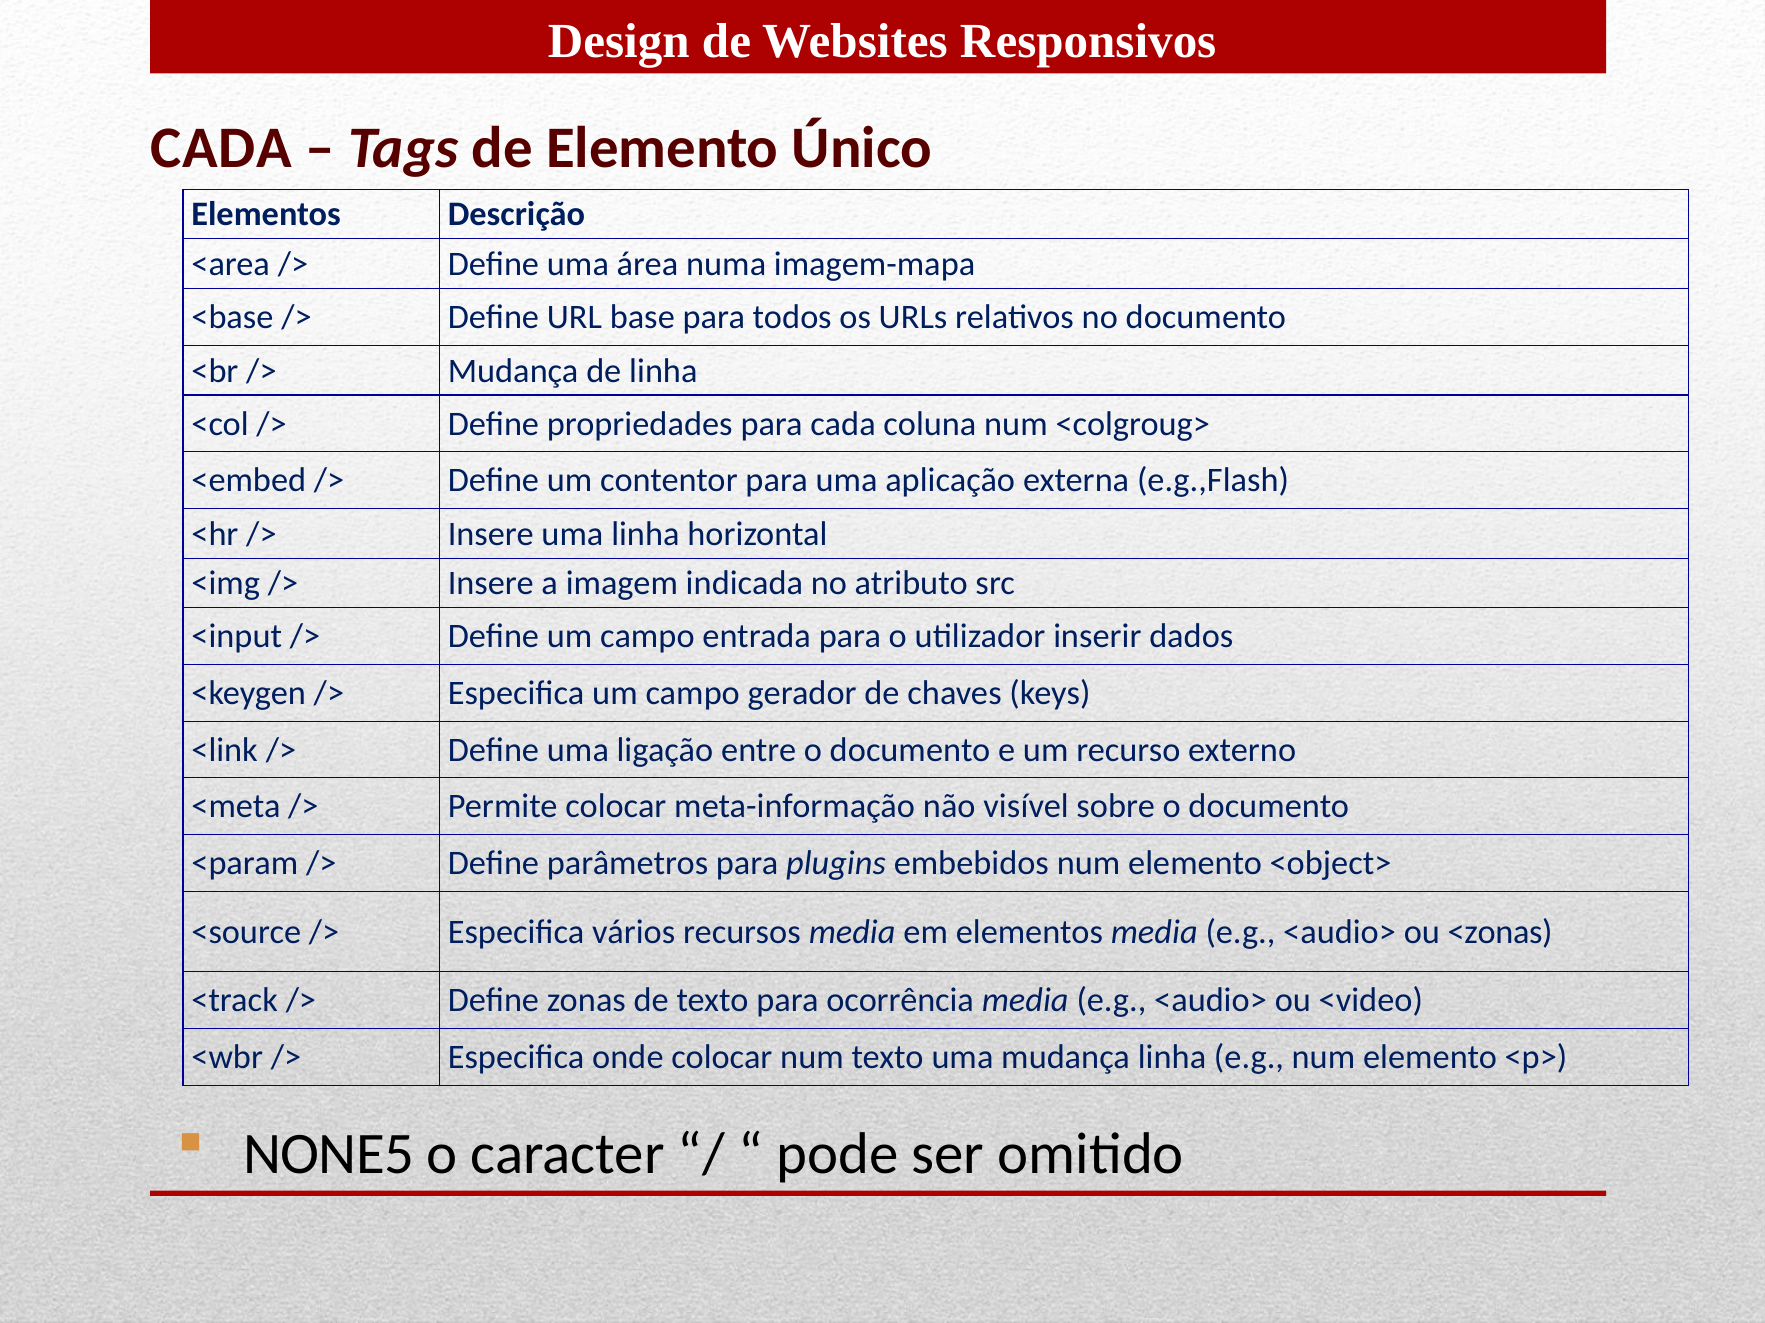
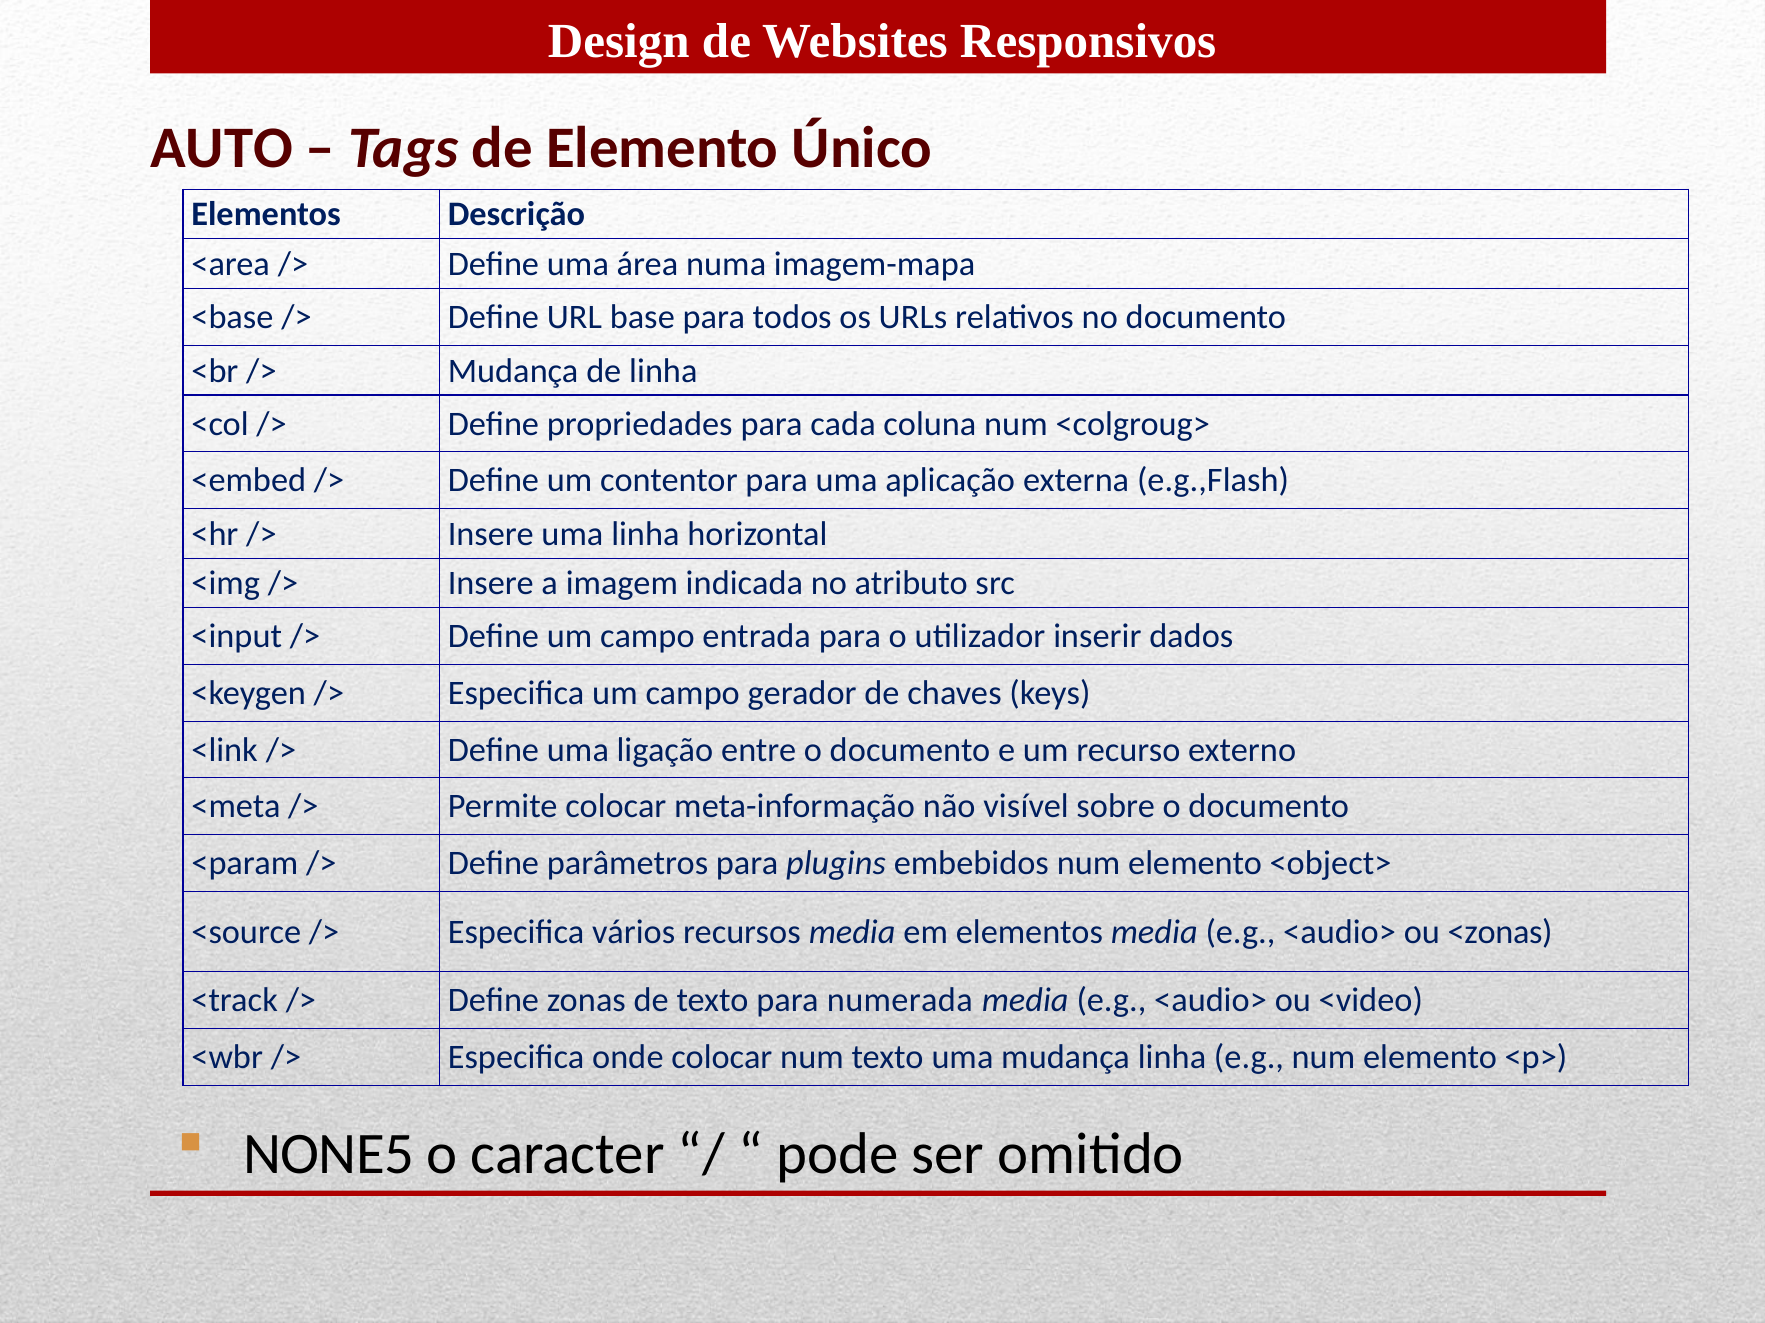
CADA at (221, 148): CADA -> AUTO
ocorrência: ocorrência -> numerada
